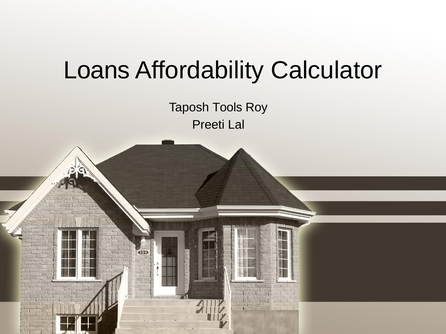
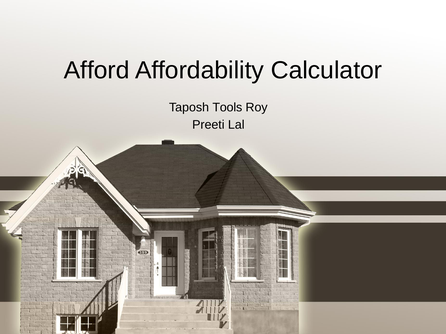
Loans: Loans -> Afford
